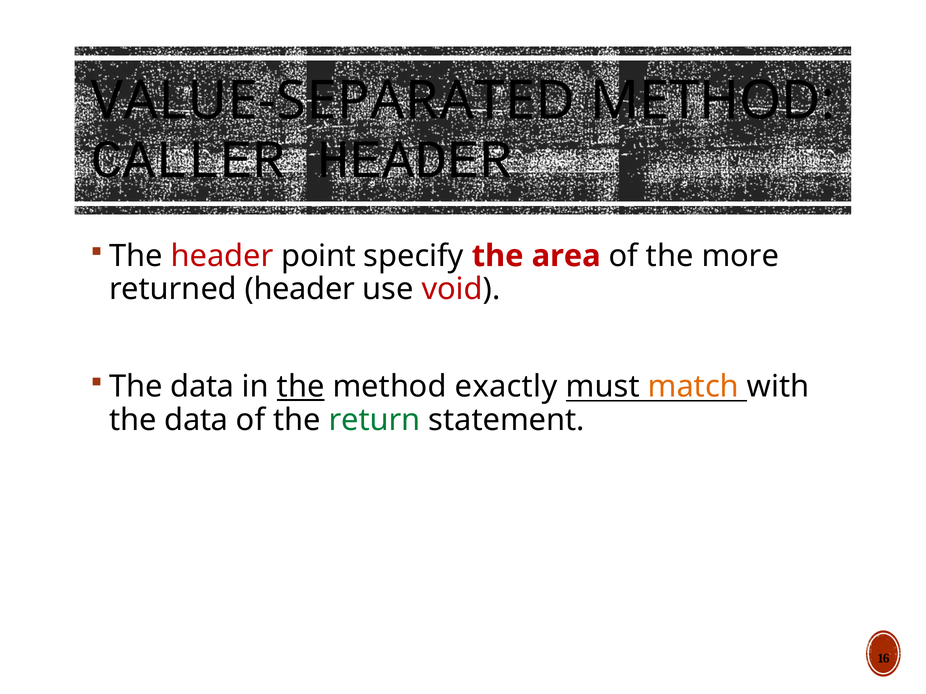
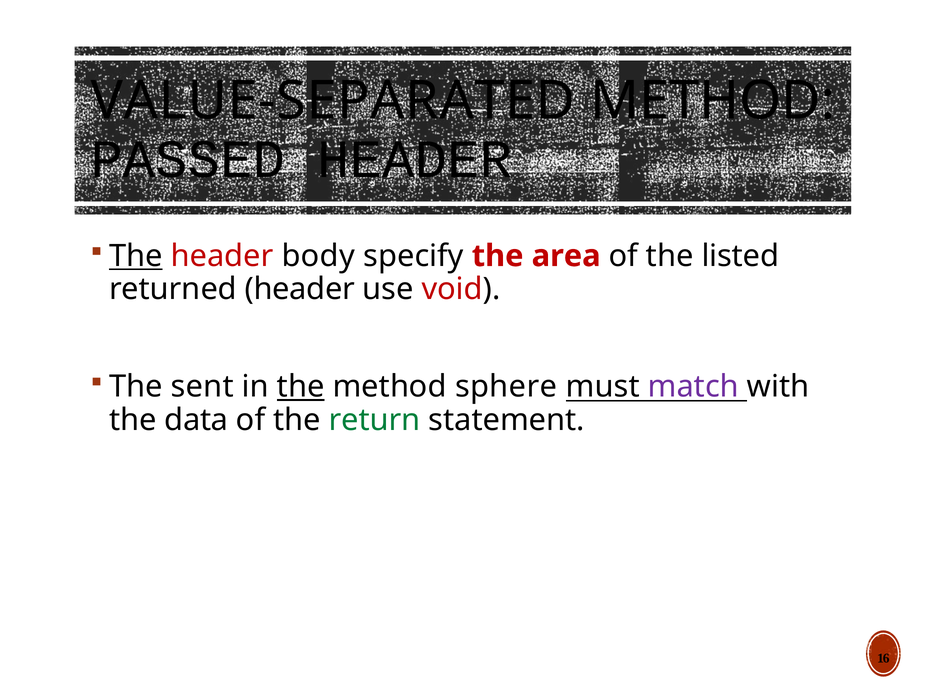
CALLER: CALLER -> PASSED
The at (136, 256) underline: none -> present
point: point -> body
more: more -> listed
data at (202, 387): data -> sent
exactly: exactly -> sphere
match colour: orange -> purple
